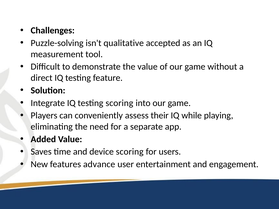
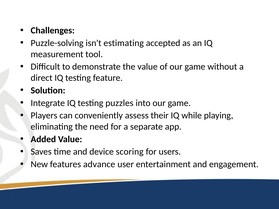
qualitative: qualitative -> estimating
testing scoring: scoring -> puzzles
